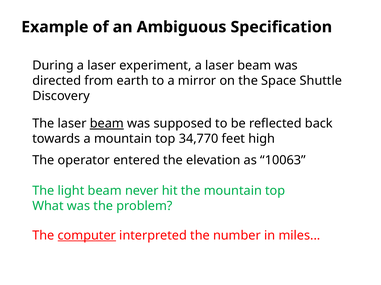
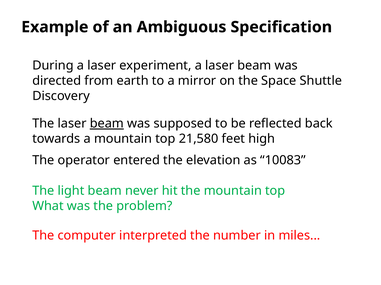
34,770: 34,770 -> 21,580
10063: 10063 -> 10083
computer underline: present -> none
